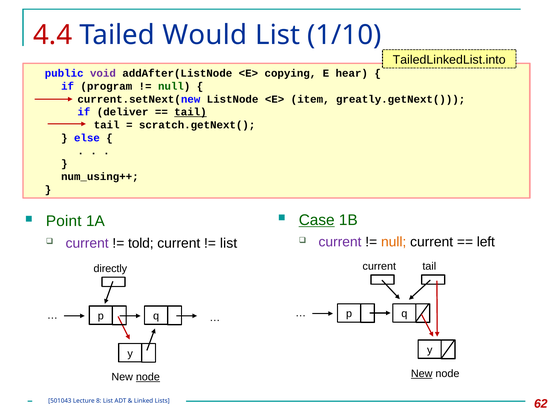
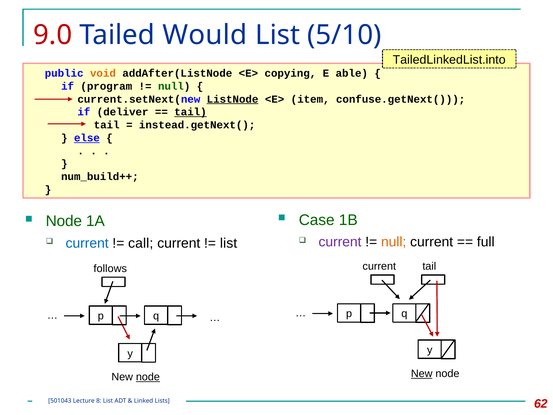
4.4: 4.4 -> 9.0
1/10: 1/10 -> 5/10
void colour: purple -> orange
hear: hear -> able
ListNode underline: none -> present
greatly.getNext(: greatly.getNext( -> confuse.getNext(
scratch.getNext(: scratch.getNext( -> instead.getNext(
else underline: none -> present
num_using++: num_using++ -> num_build++
Case underline: present -> none
Point at (64, 221): Point -> Node
left: left -> full
current at (87, 243) colour: purple -> blue
told: told -> call
directly: directly -> follows
